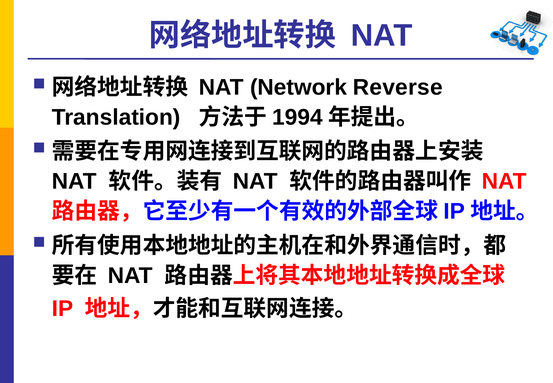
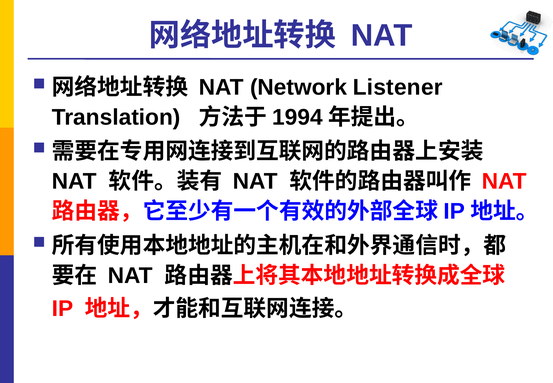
Reverse: Reverse -> Listener
